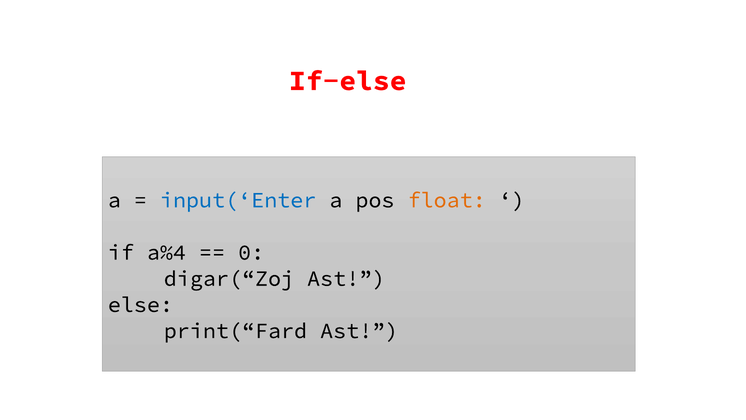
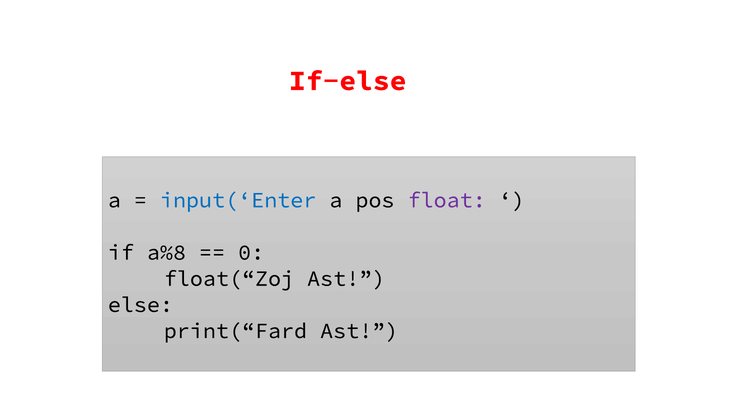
float colour: orange -> purple
a%4: a%4 -> a%8
digar(“Zoj: digar(“Zoj -> float(“Zoj
